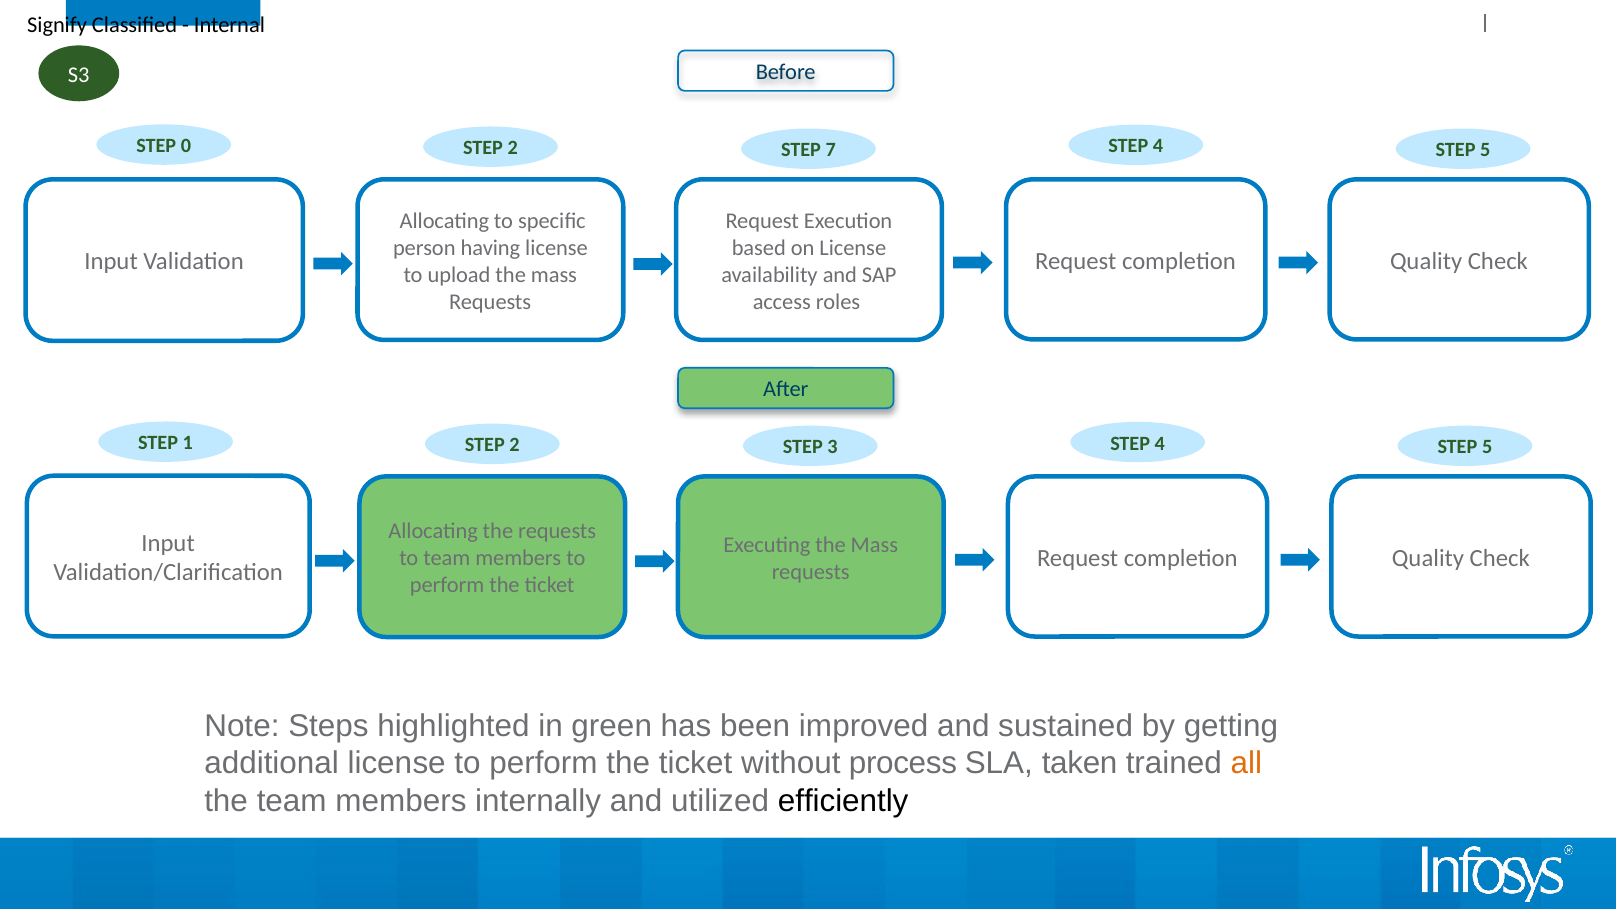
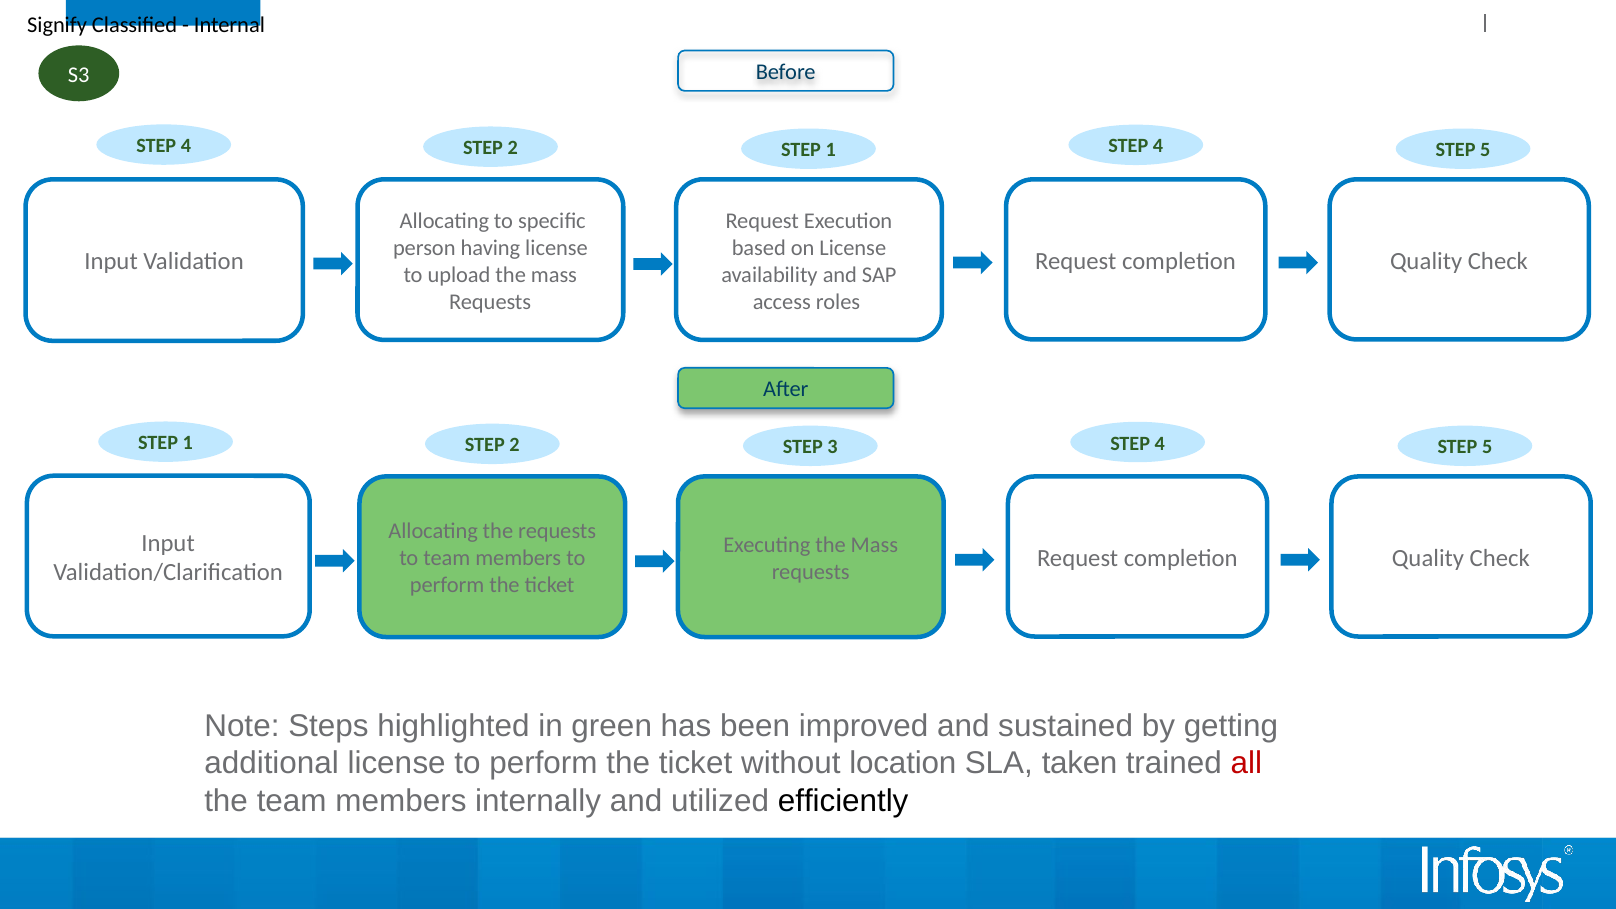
0 at (186, 146): 0 -> 4
2 STEP 7: 7 -> 1
process: process -> location
all colour: orange -> red
